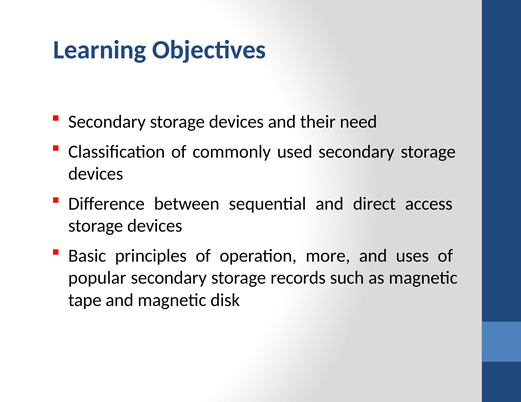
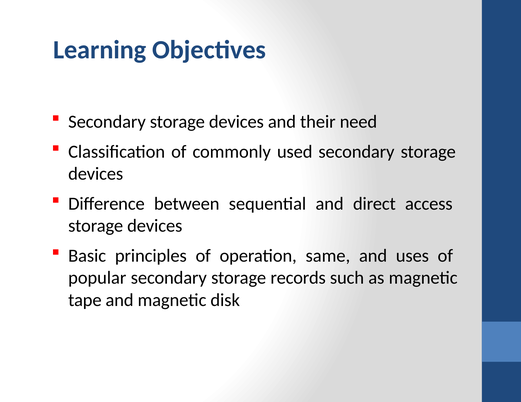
more: more -> same
